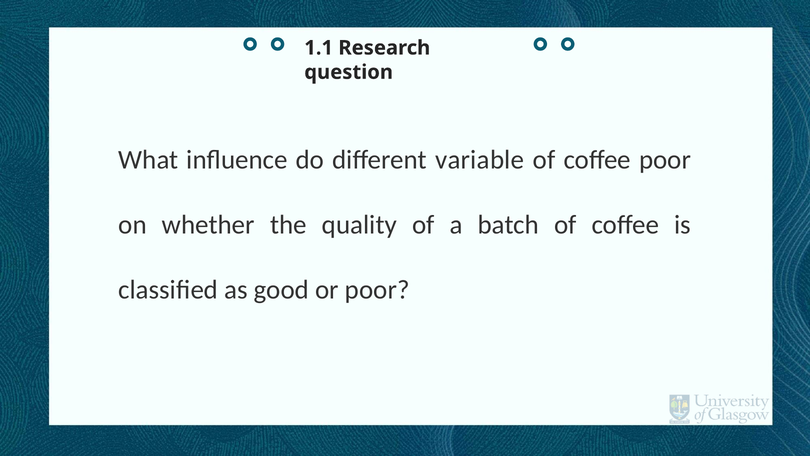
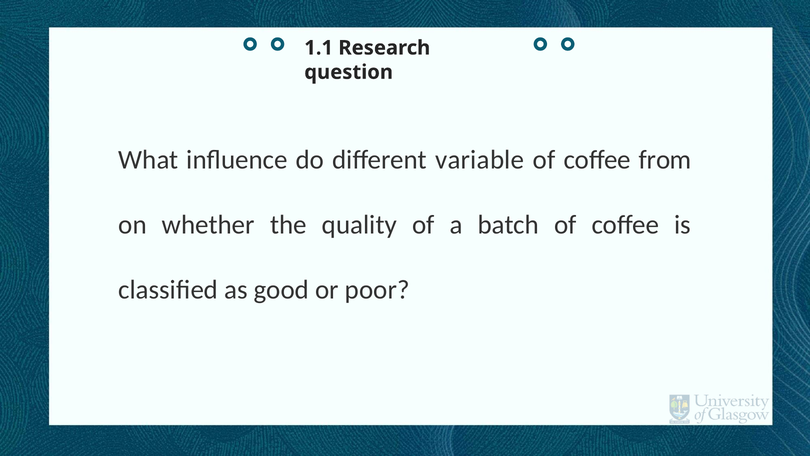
coffee poor: poor -> from
